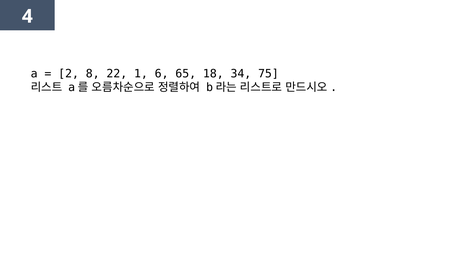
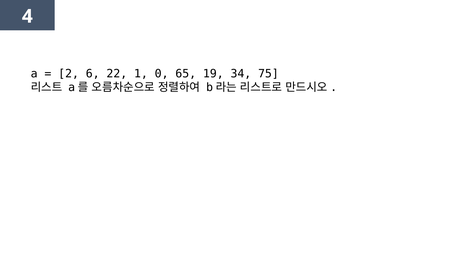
8: 8 -> 6
6: 6 -> 0
18: 18 -> 19
